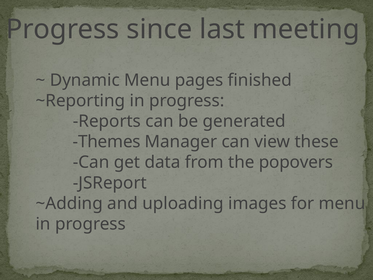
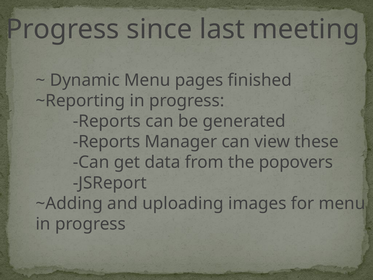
Themes at (107, 142): Themes -> Reports
